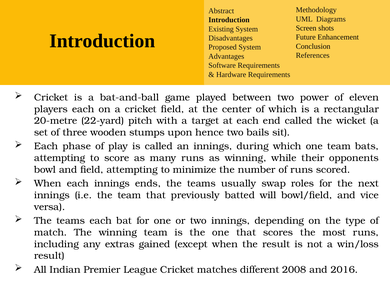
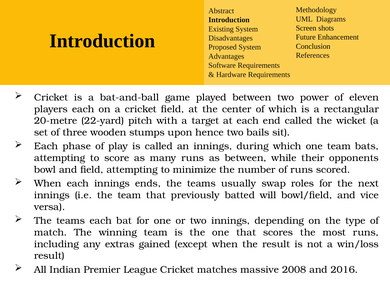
as winning: winning -> between
different: different -> massive
